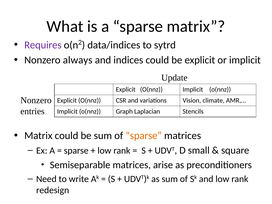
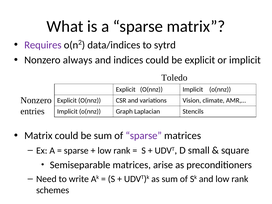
Update: Update -> Toledo
sparse at (144, 136) colour: orange -> purple
redesign: redesign -> schemes
